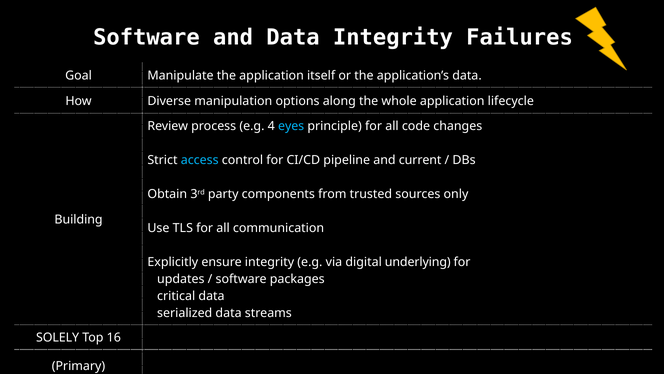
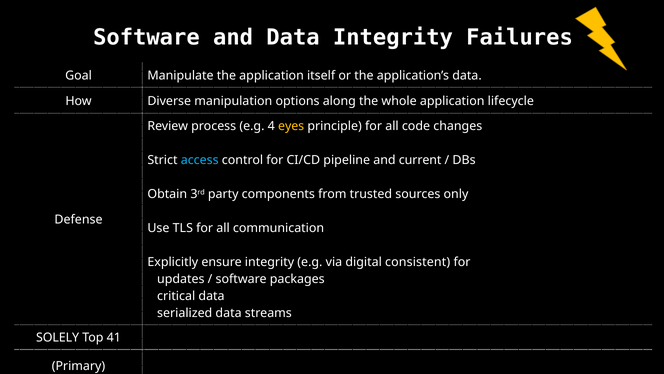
eyes colour: light blue -> yellow
Building: Building -> Defense
underlying: underlying -> consistent
16: 16 -> 41
